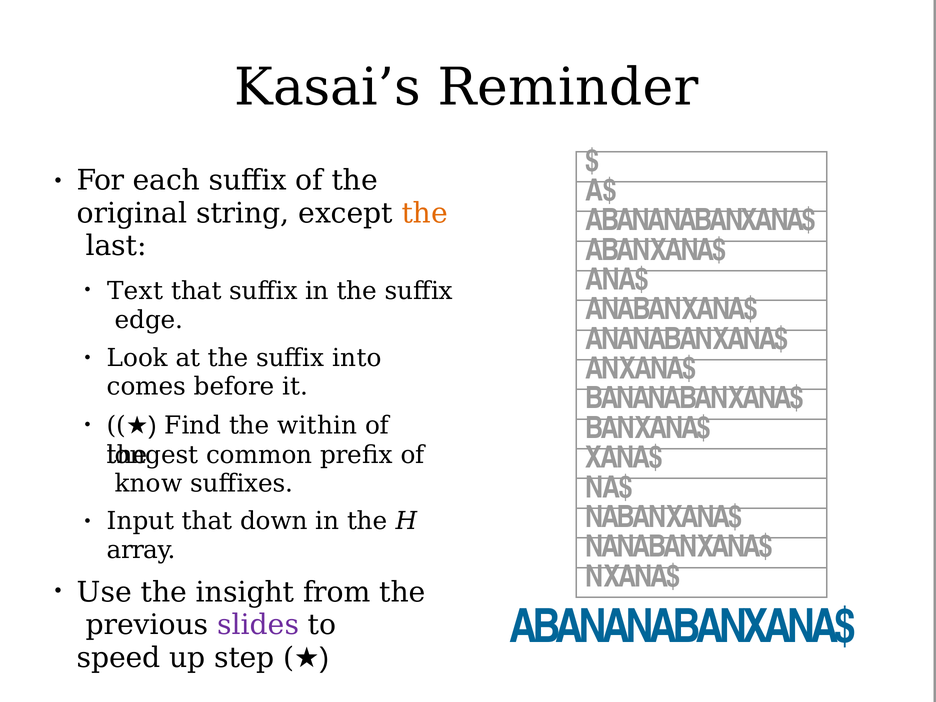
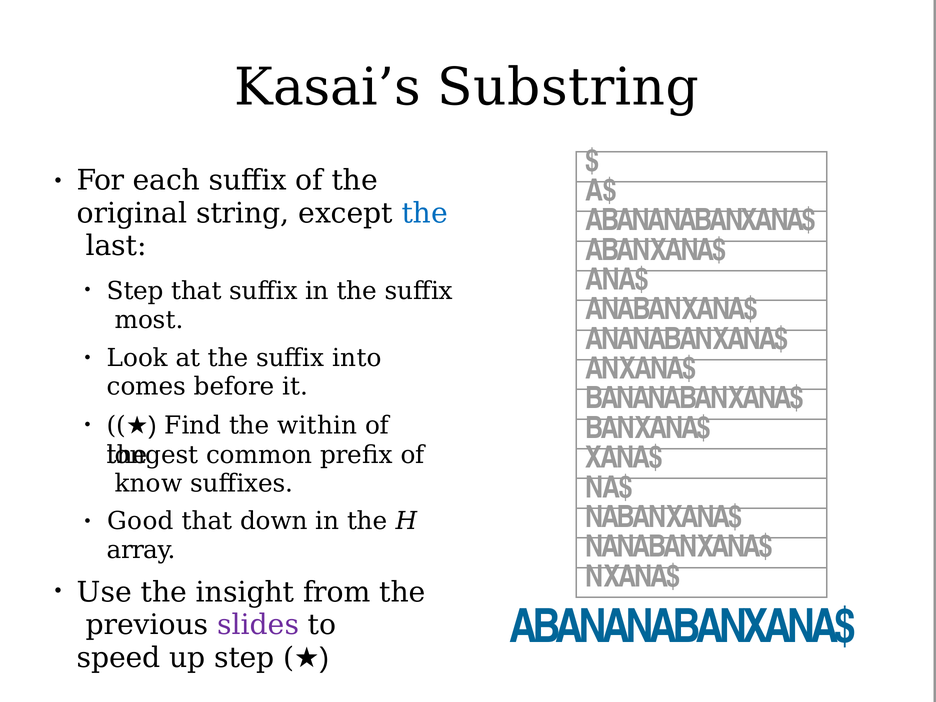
Reminder: Reminder -> Substring
the at (425, 213) colour: orange -> blue
Text at (135, 291): Text -> Step
edge: edge -> most
Input: Input -> Good
